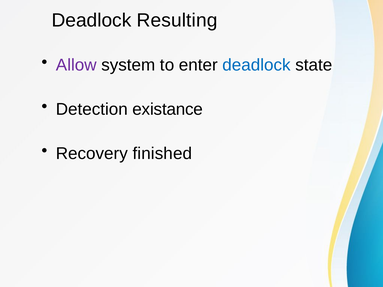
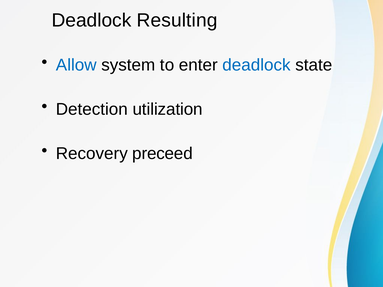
Allow colour: purple -> blue
existance: existance -> utilization
finished: finished -> preceed
